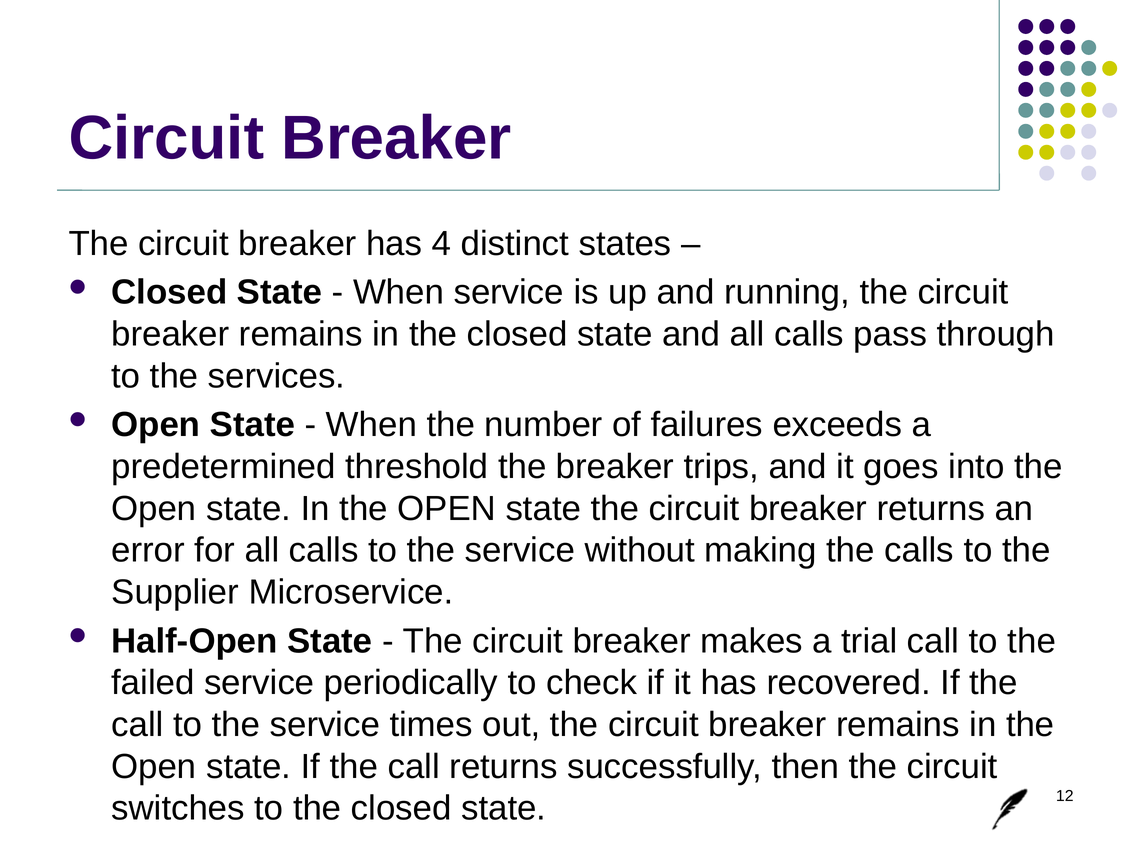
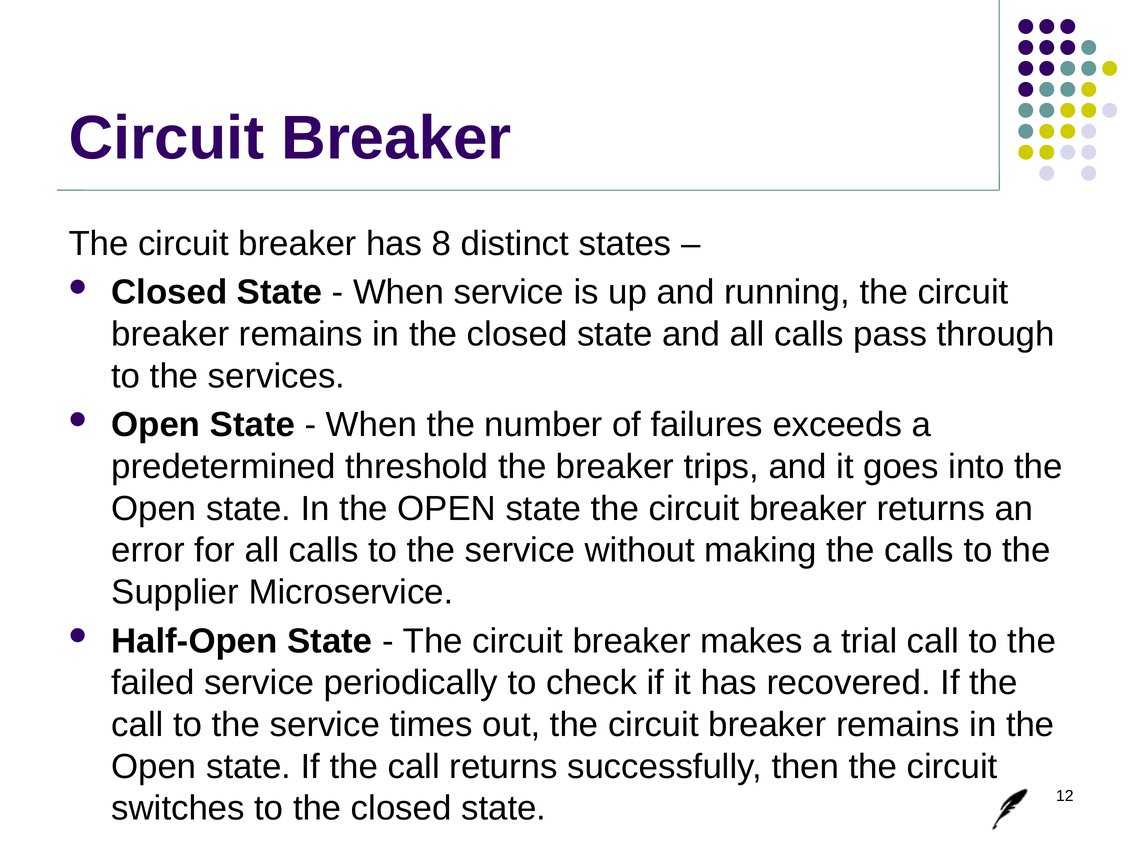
4: 4 -> 8
